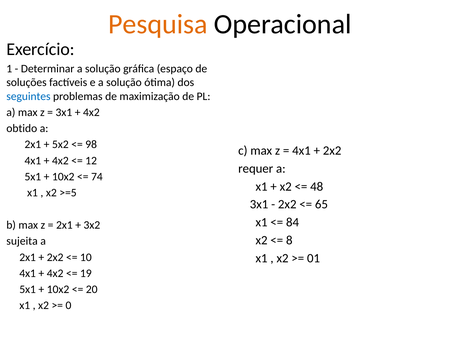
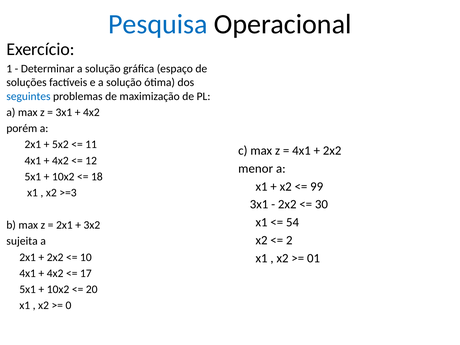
Pesquisa colour: orange -> blue
obtido: obtido -> porém
98: 98 -> 11
requer: requer -> menor
74: 74 -> 18
48: 48 -> 99
>=5: >=5 -> >=3
65: 65 -> 30
84: 84 -> 54
8: 8 -> 2
19: 19 -> 17
